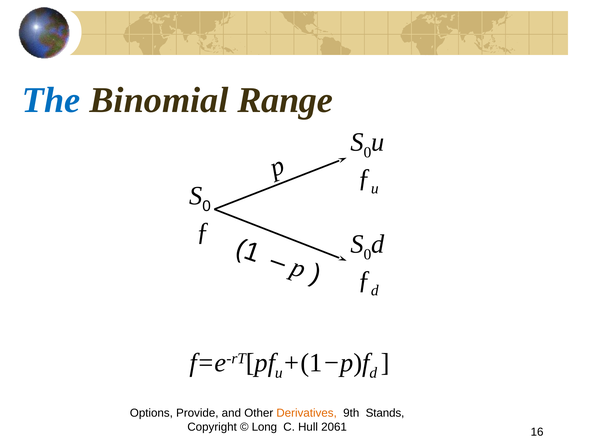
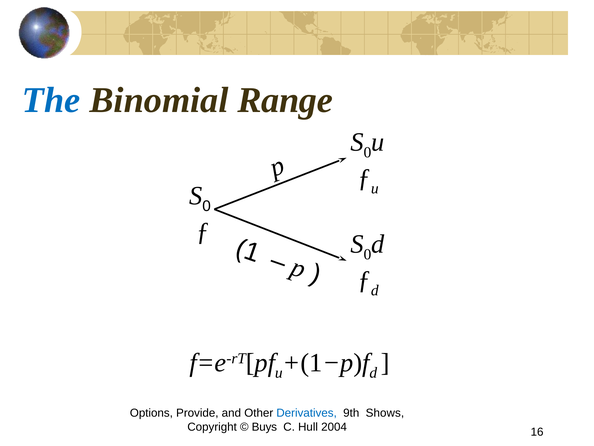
Derivatives colour: orange -> blue
Stands: Stands -> Shows
Long: Long -> Buys
2061: 2061 -> 2004
